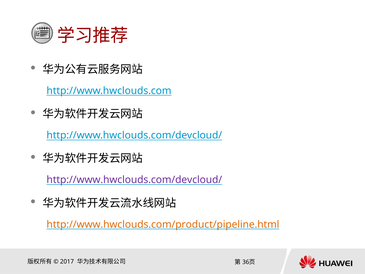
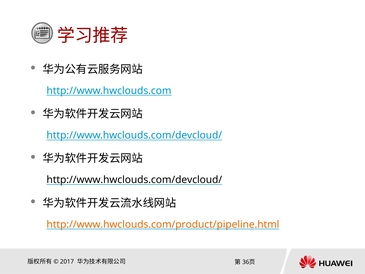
http://www.hwclouds.com/devcloud/ at (134, 180) colour: purple -> black
